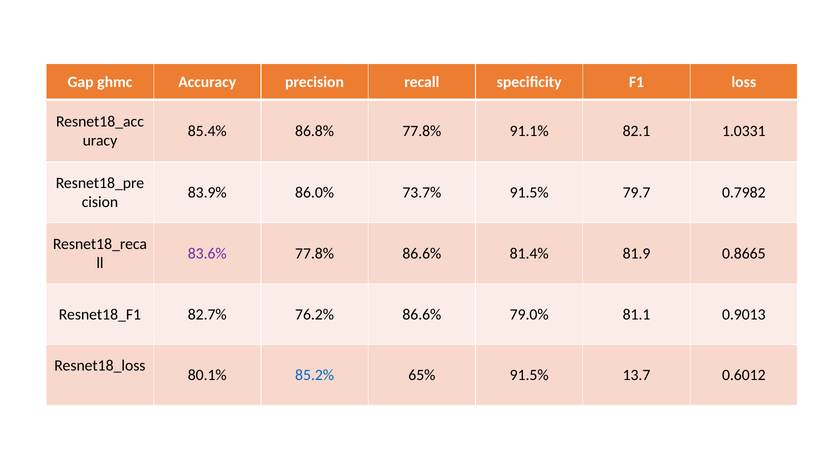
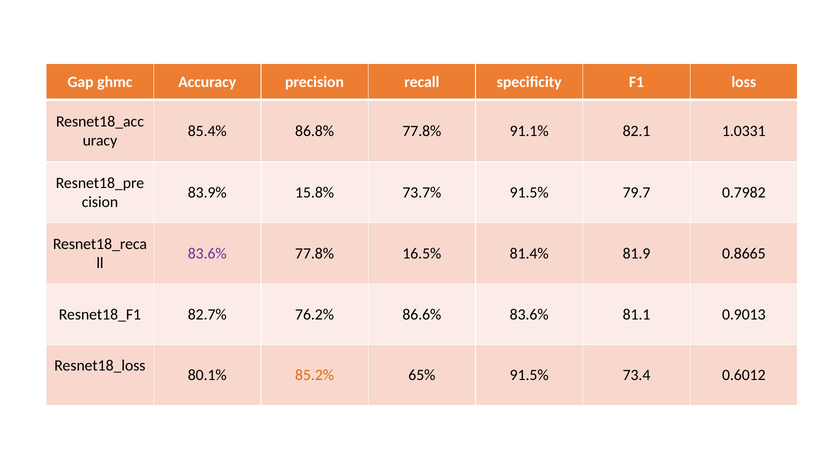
86.0%: 86.0% -> 15.8%
77.8% 86.6%: 86.6% -> 16.5%
86.6% 79.0%: 79.0% -> 83.6%
85.2% colour: blue -> orange
13.7: 13.7 -> 73.4
